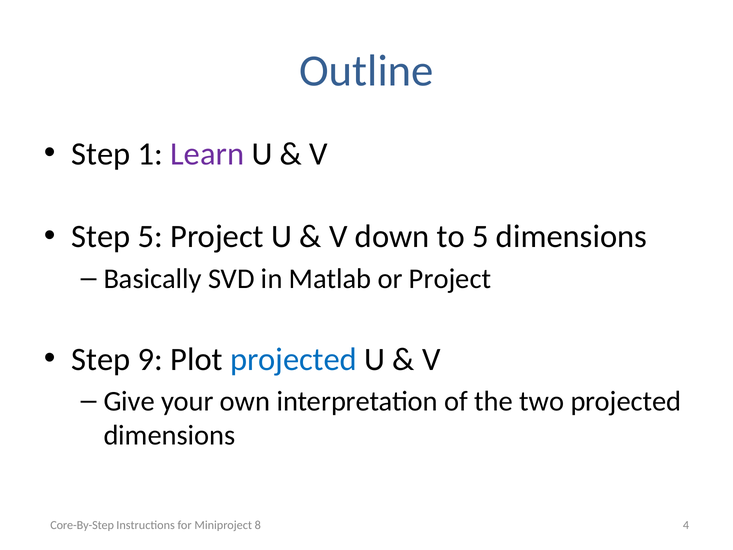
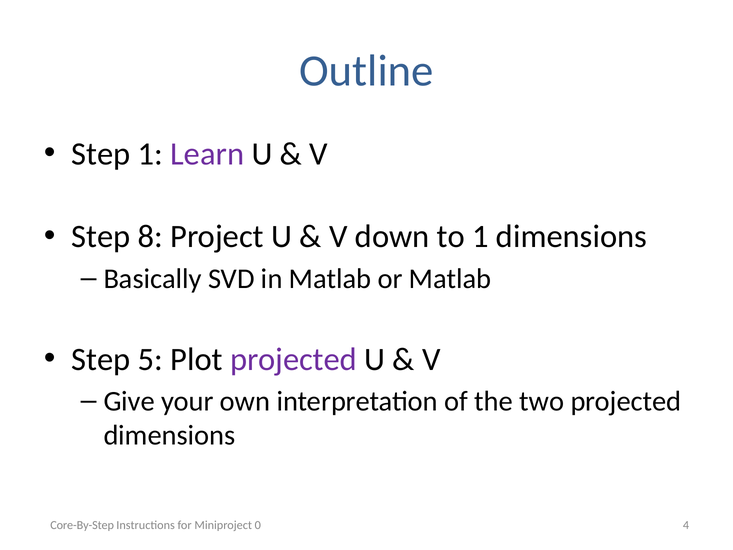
Step 5: 5 -> 8
to 5: 5 -> 1
or Project: Project -> Matlab
9: 9 -> 5
projected at (293, 359) colour: blue -> purple
8: 8 -> 0
